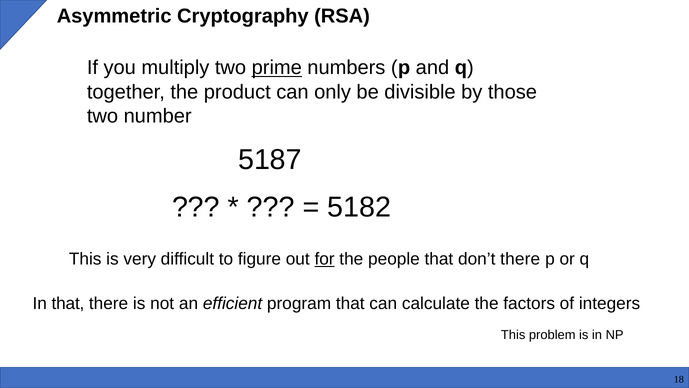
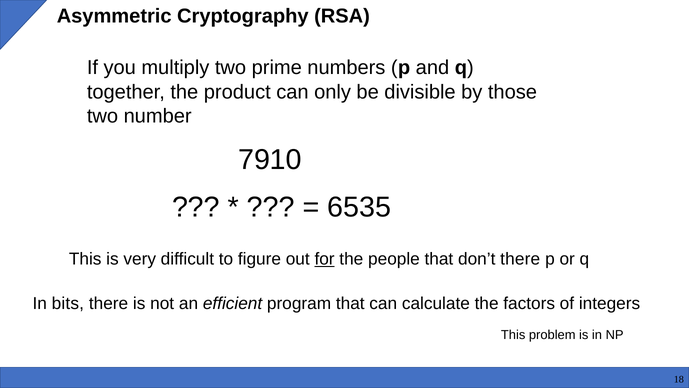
prime underline: present -> none
5187: 5187 -> 7910
5182: 5182 -> 6535
In that: that -> bits
